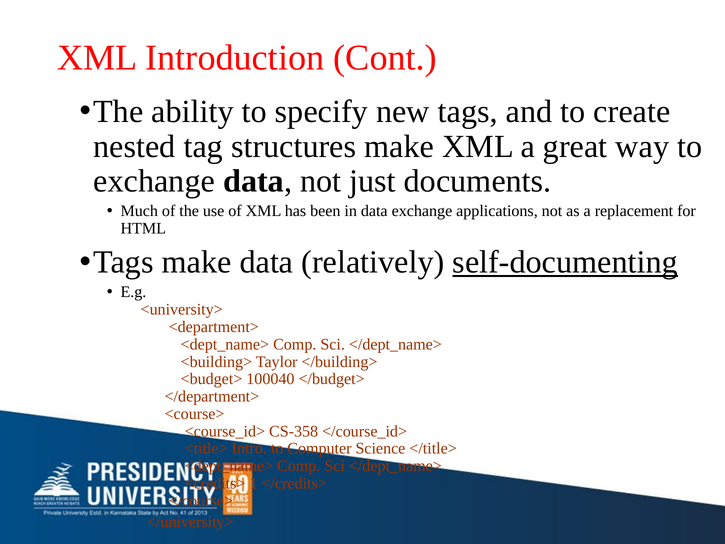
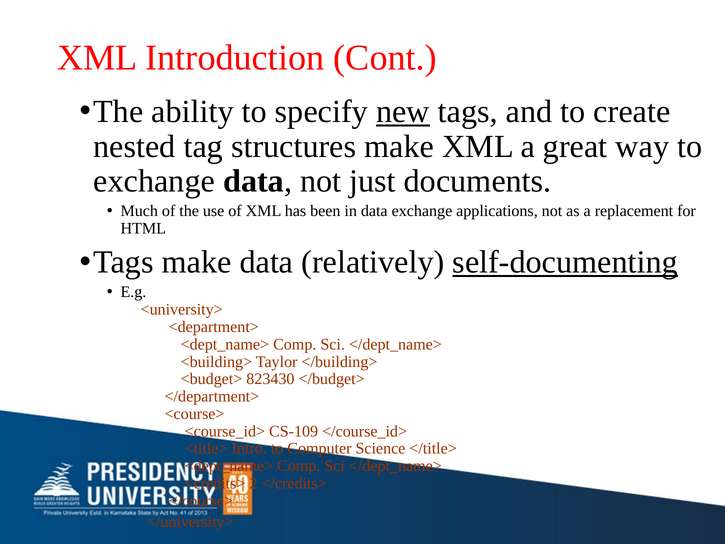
new underline: none -> present
100040: 100040 -> 823430
CS-358: CS-358 -> CS-109
1: 1 -> 2
